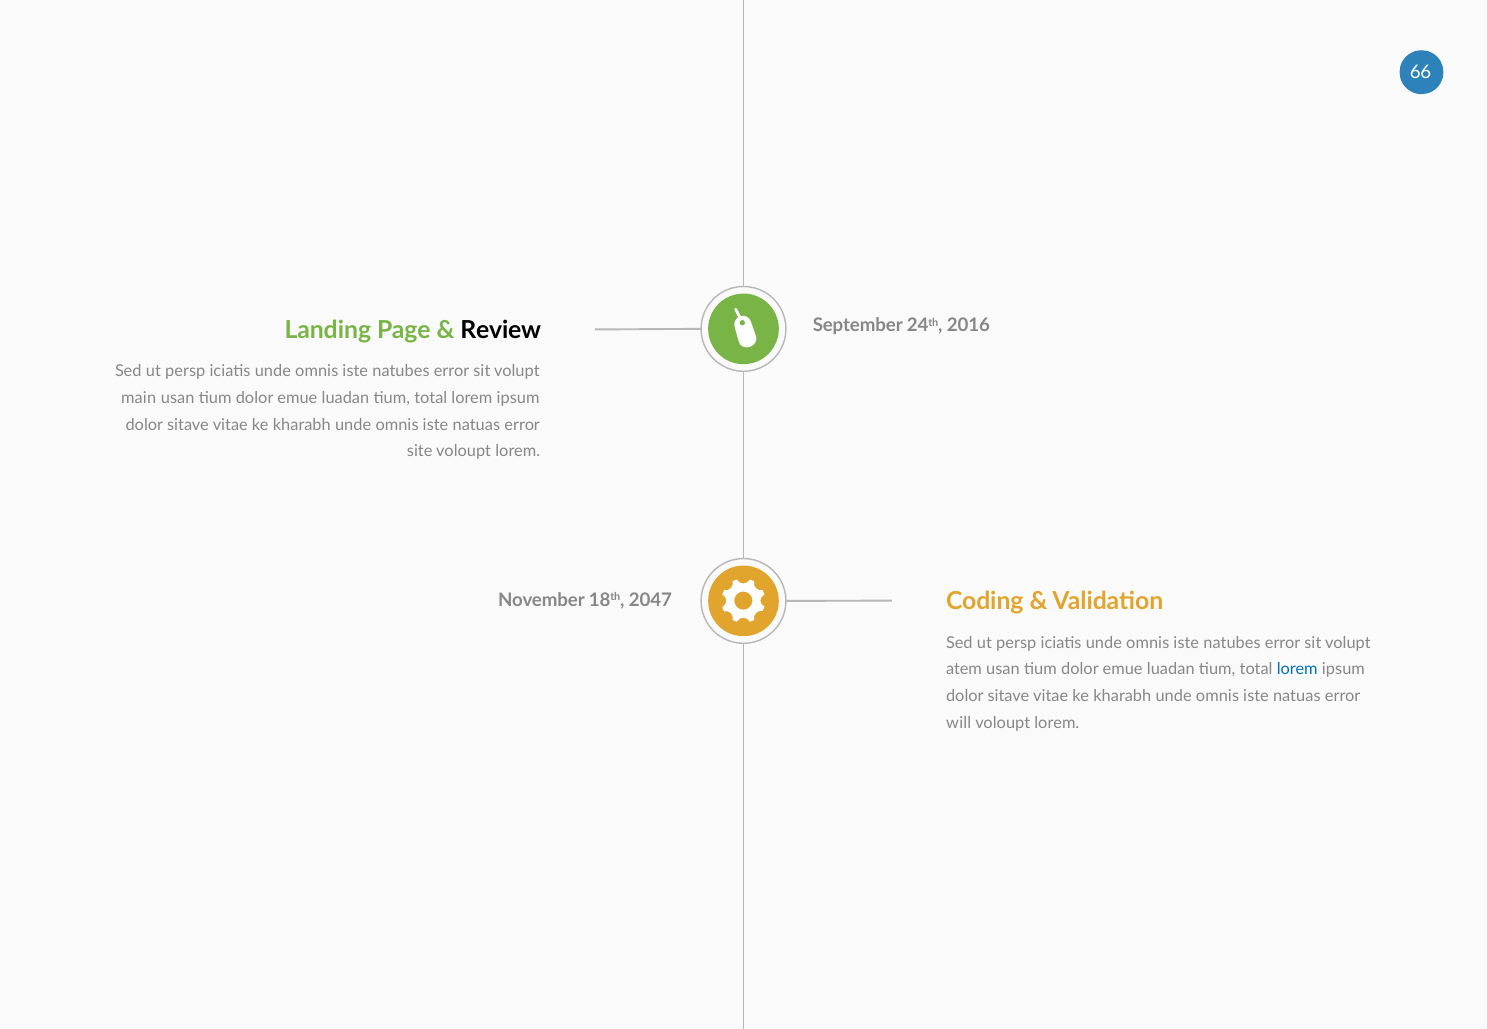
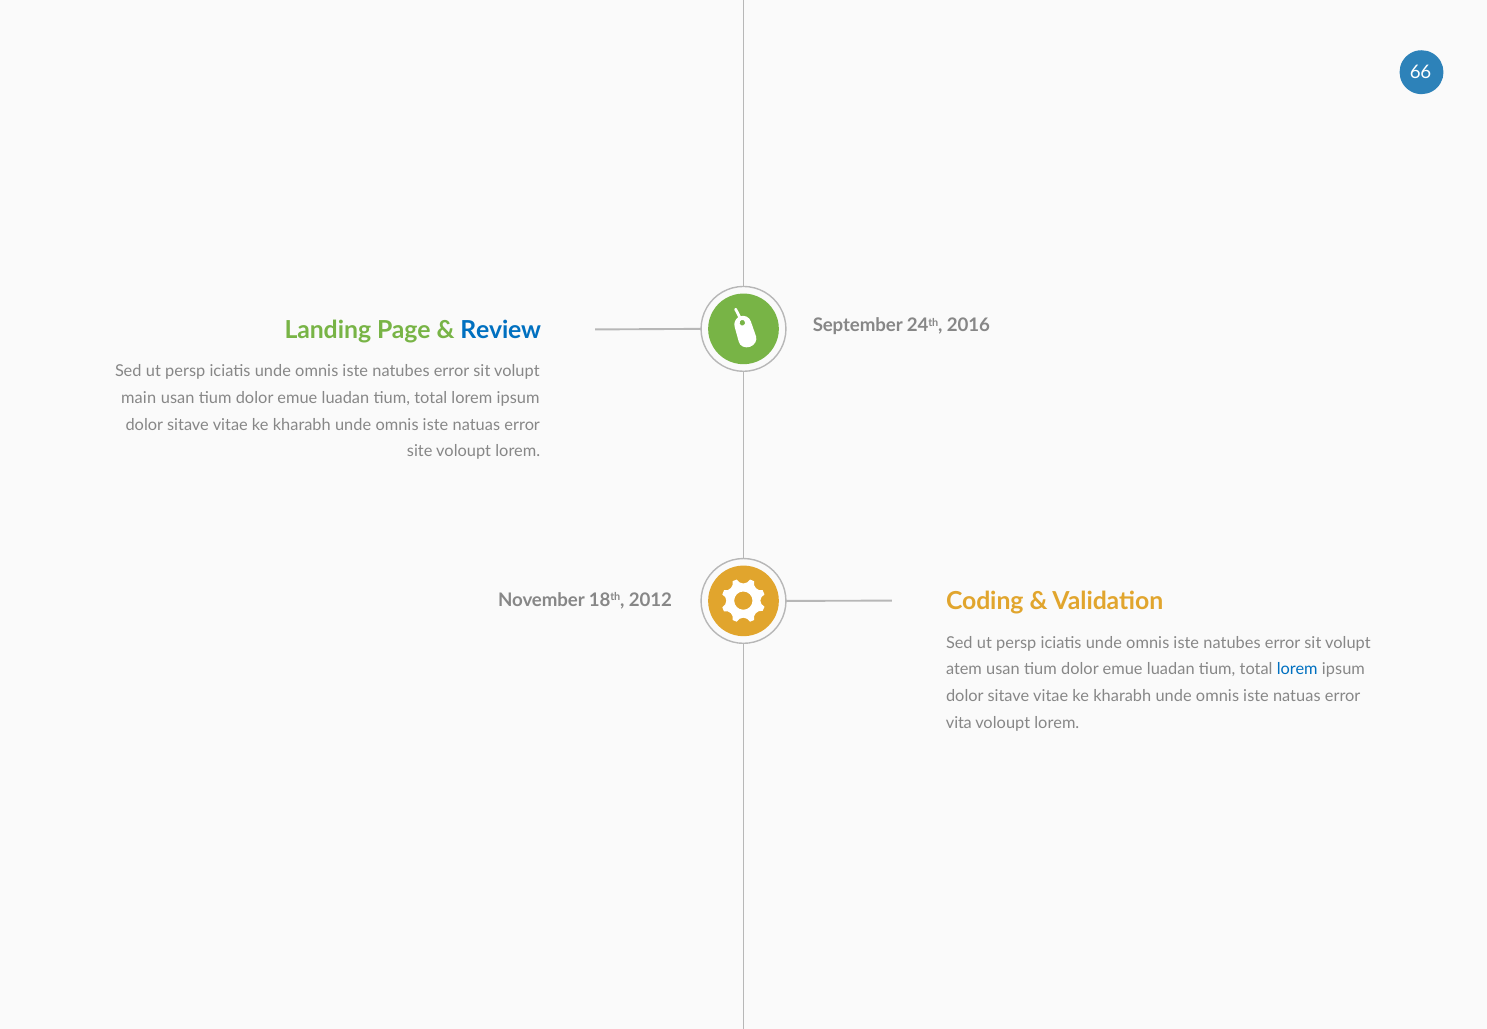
Review colour: black -> blue
2047: 2047 -> 2012
will: will -> vita
